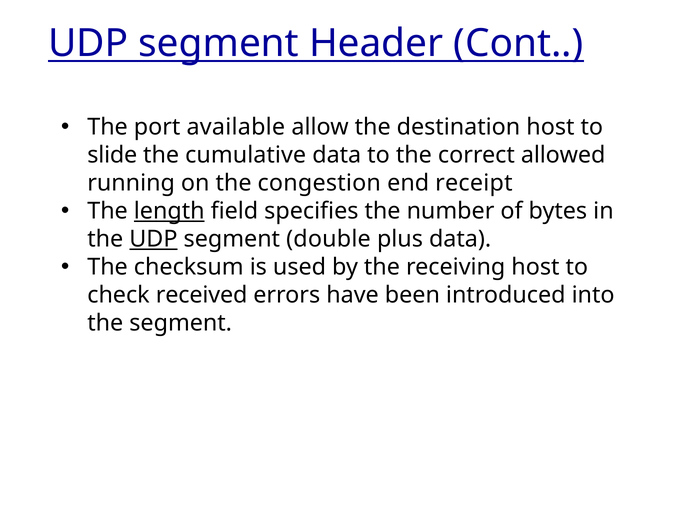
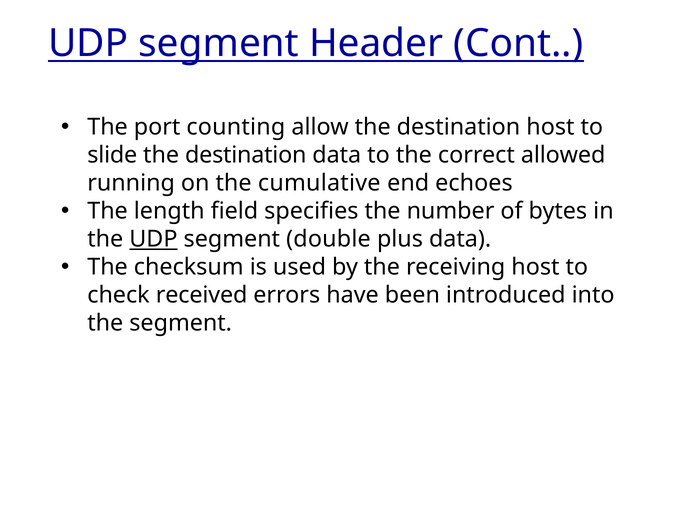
available: available -> counting
cumulative at (246, 155): cumulative -> destination
congestion: congestion -> cumulative
receipt: receipt -> echoes
length underline: present -> none
